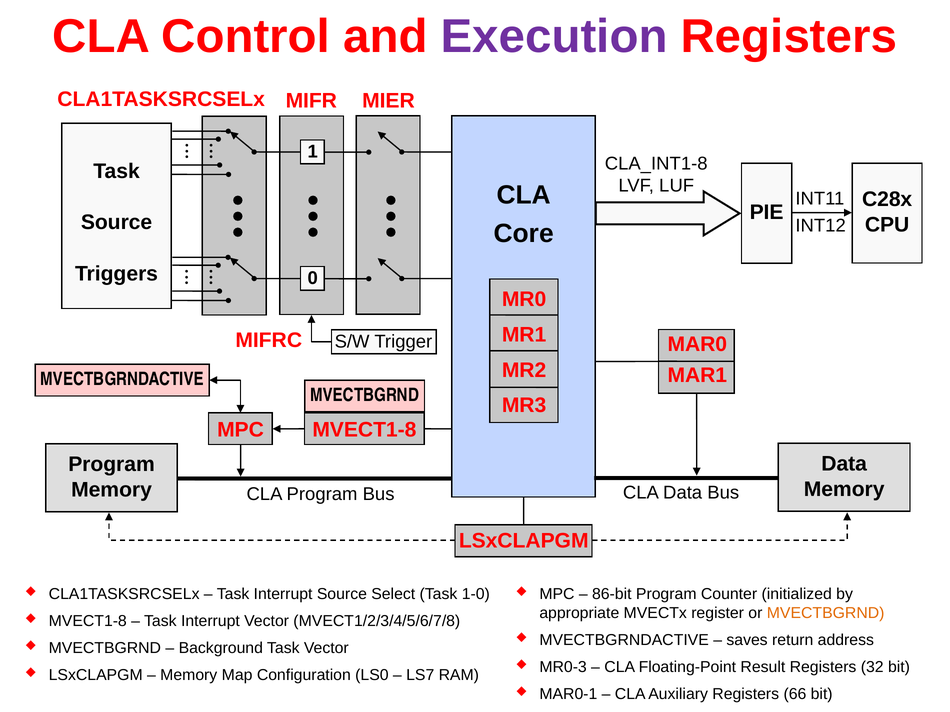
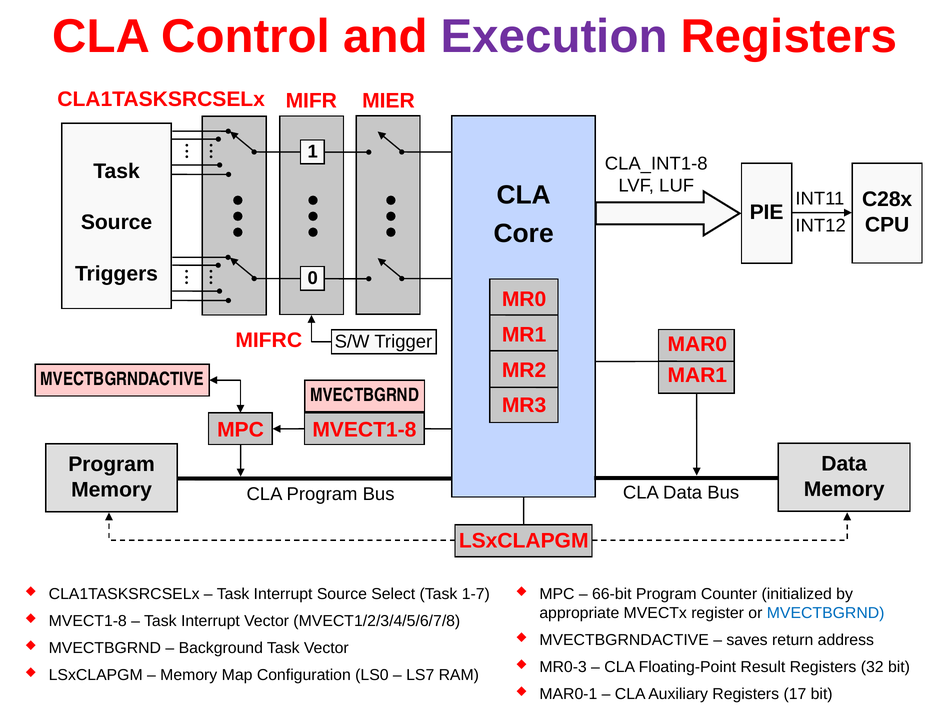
86-bit: 86-bit -> 66-bit
1-0: 1-0 -> 1-7
MVECTBGRND at (826, 614) colour: orange -> blue
66: 66 -> 17
